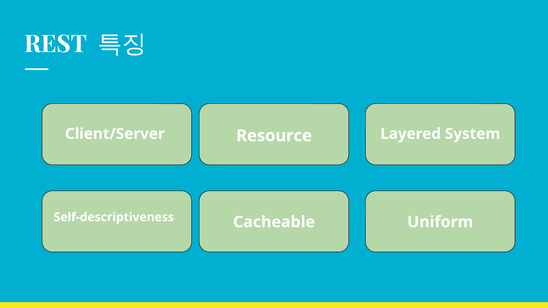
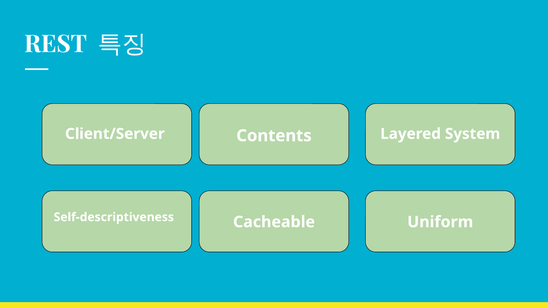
Resource: Resource -> Contents
